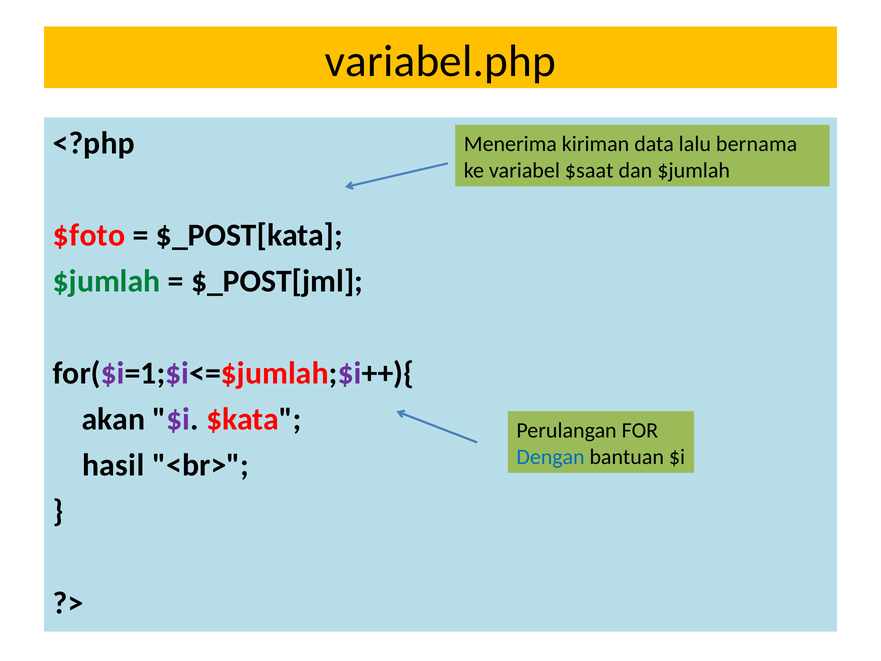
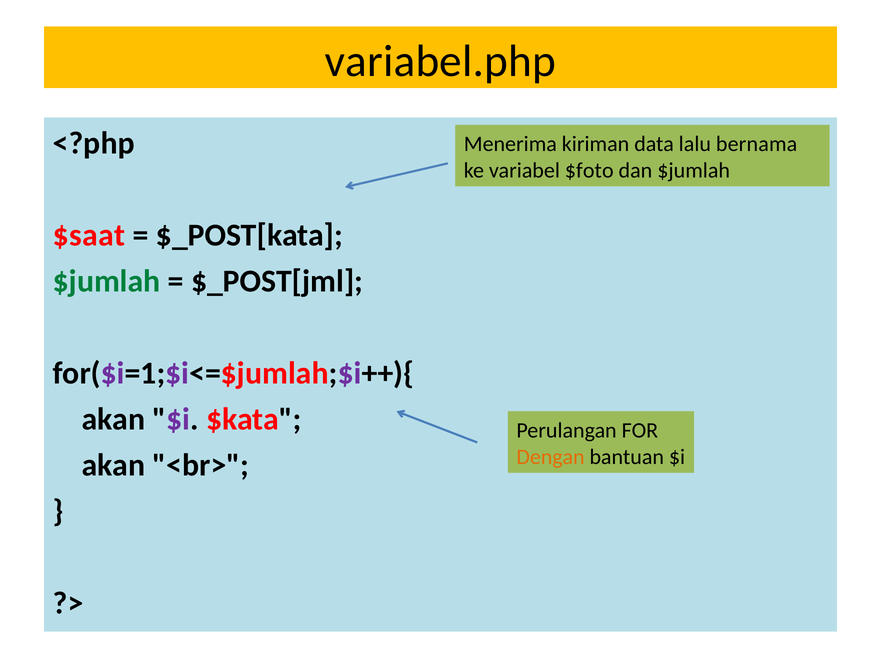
$saat: $saat -> $foto
$foto: $foto -> $saat
Dengan colour: blue -> orange
hasil at (113, 465): hasil -> akan
